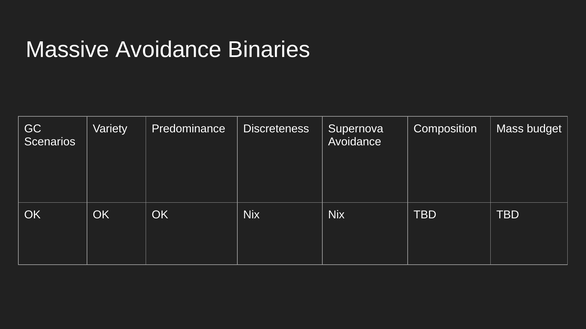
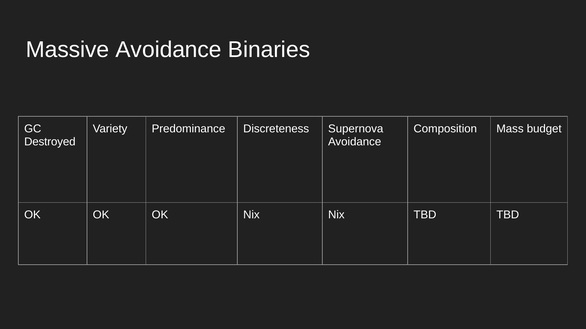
Scenarios: Scenarios -> Destroyed
